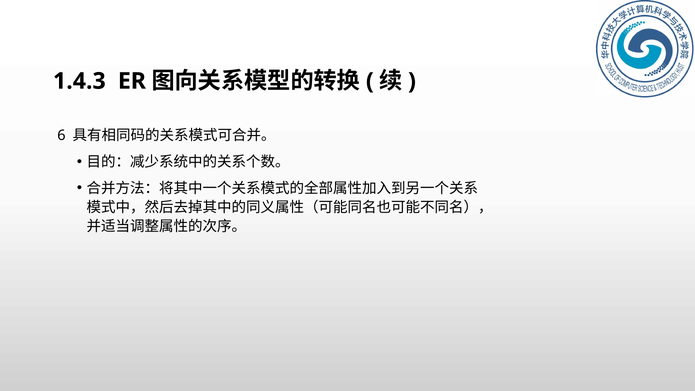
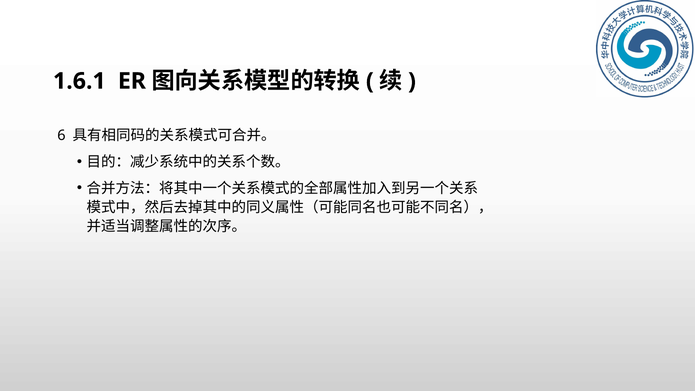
1.4.3: 1.4.3 -> 1.6.1
